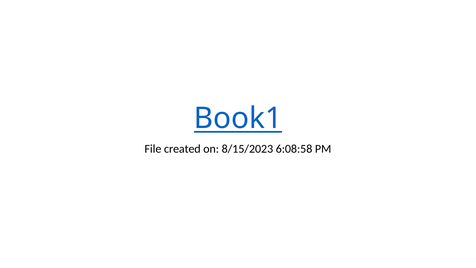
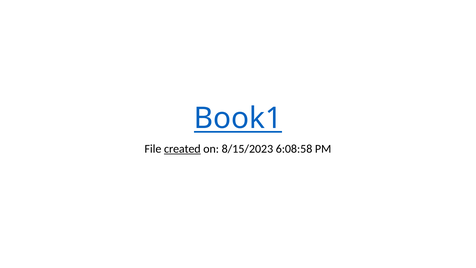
created underline: none -> present
